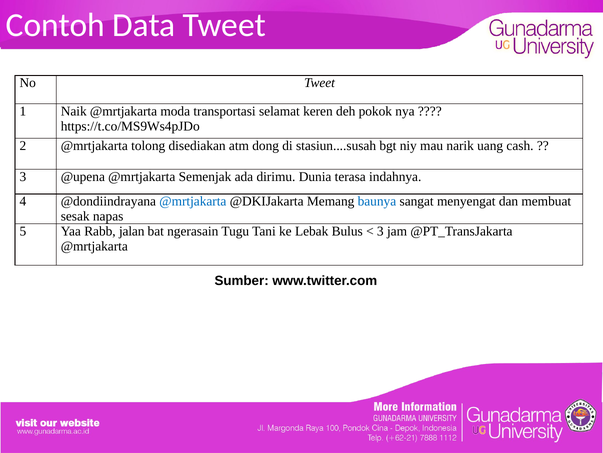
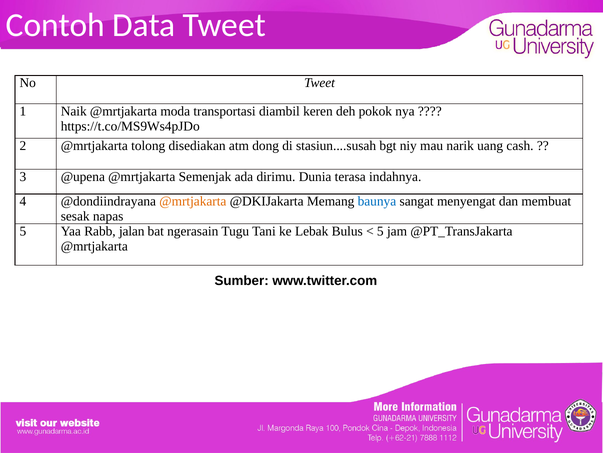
selamat: selamat -> diambil
@mrtjakarta at (193, 201) colour: blue -> orange
3 at (380, 231): 3 -> 5
